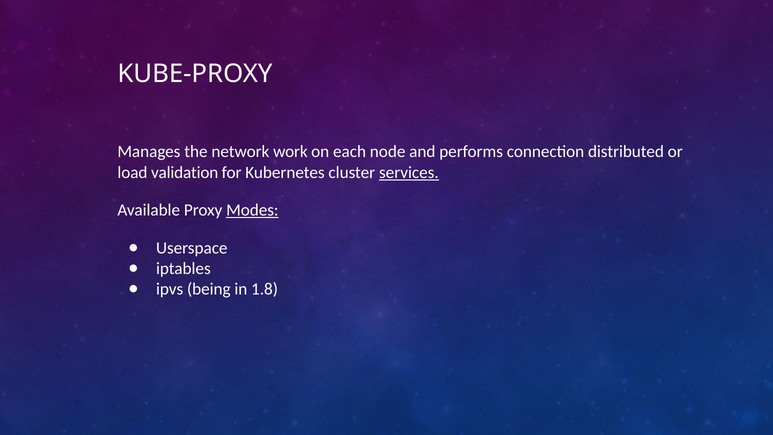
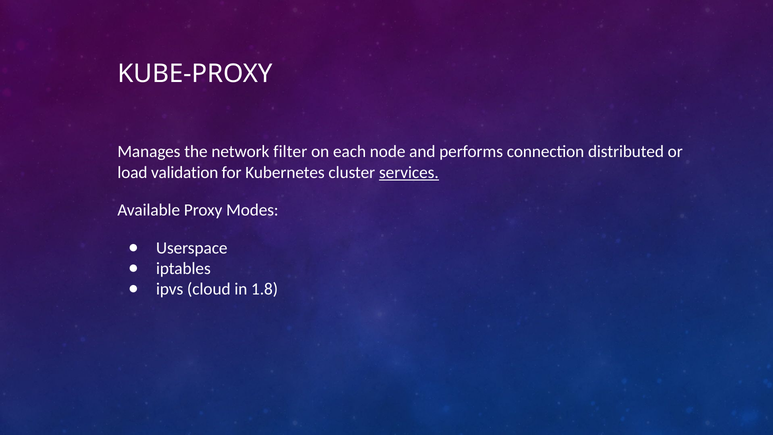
work: work -> filter
Modes underline: present -> none
being: being -> cloud
